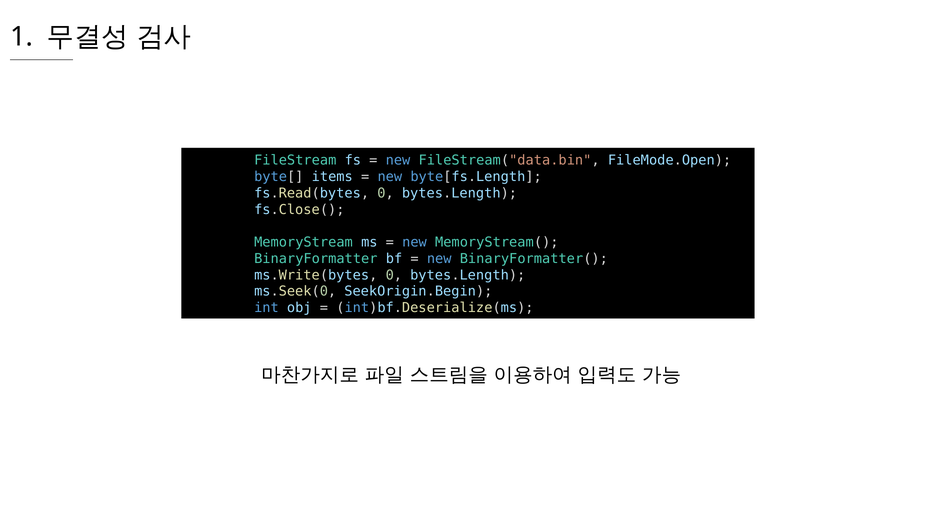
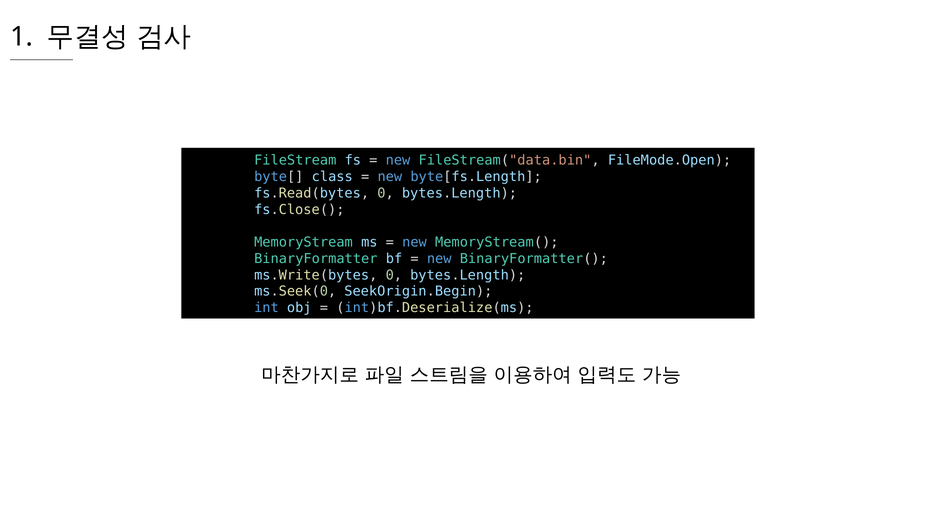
items: items -> class
